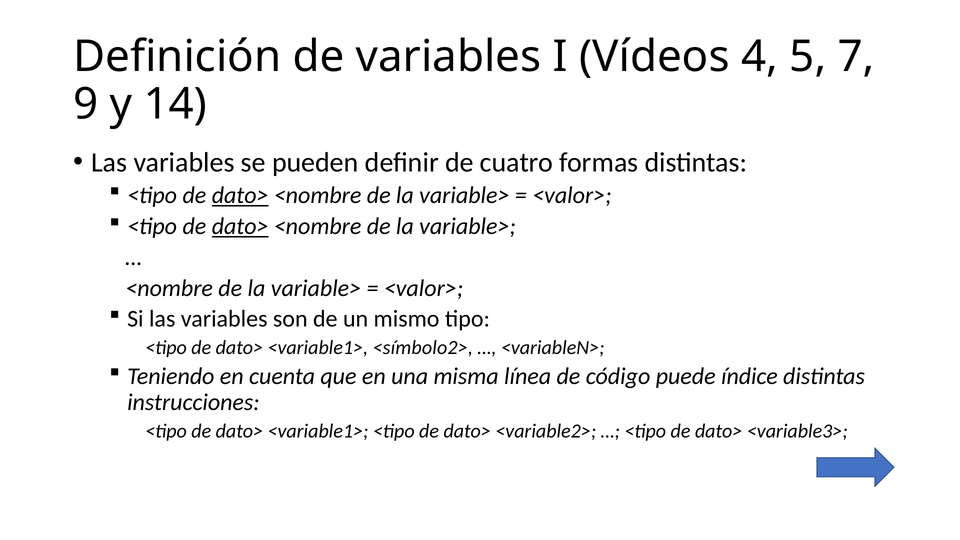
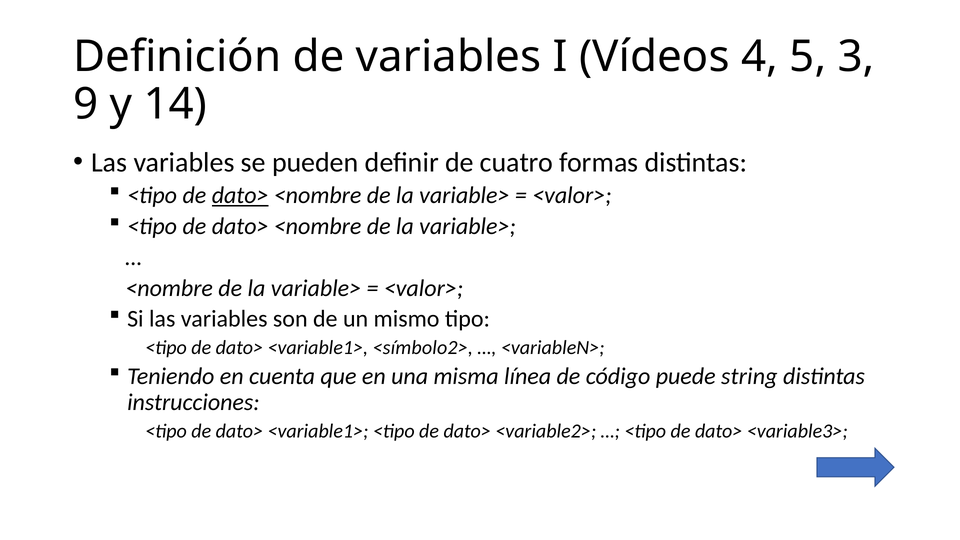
7: 7 -> 3
dato> at (240, 226) underline: present -> none
índice: índice -> string
